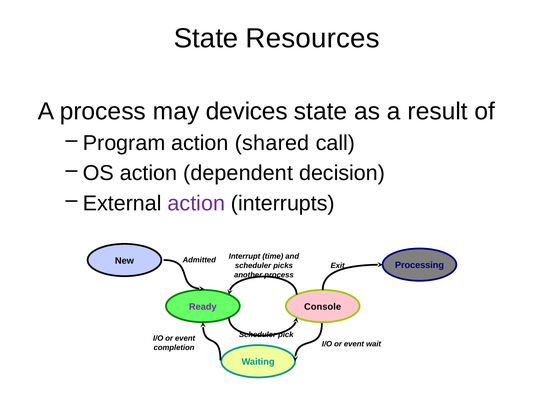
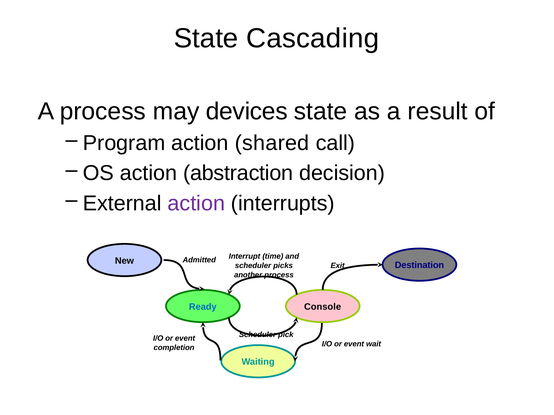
Resources: Resources -> Cascading
dependent: dependent -> abstraction
Processing: Processing -> Destination
Ready colour: purple -> blue
